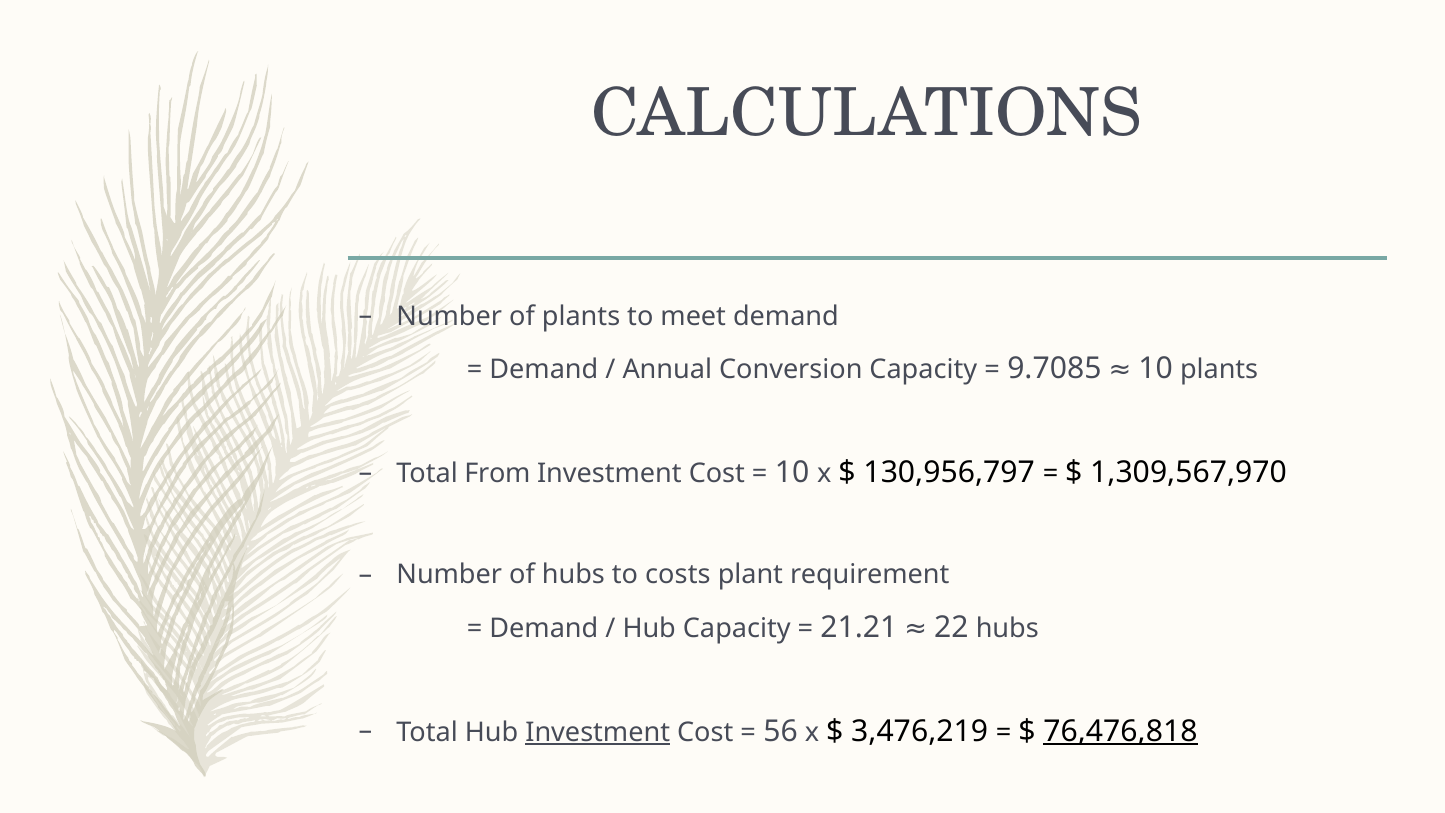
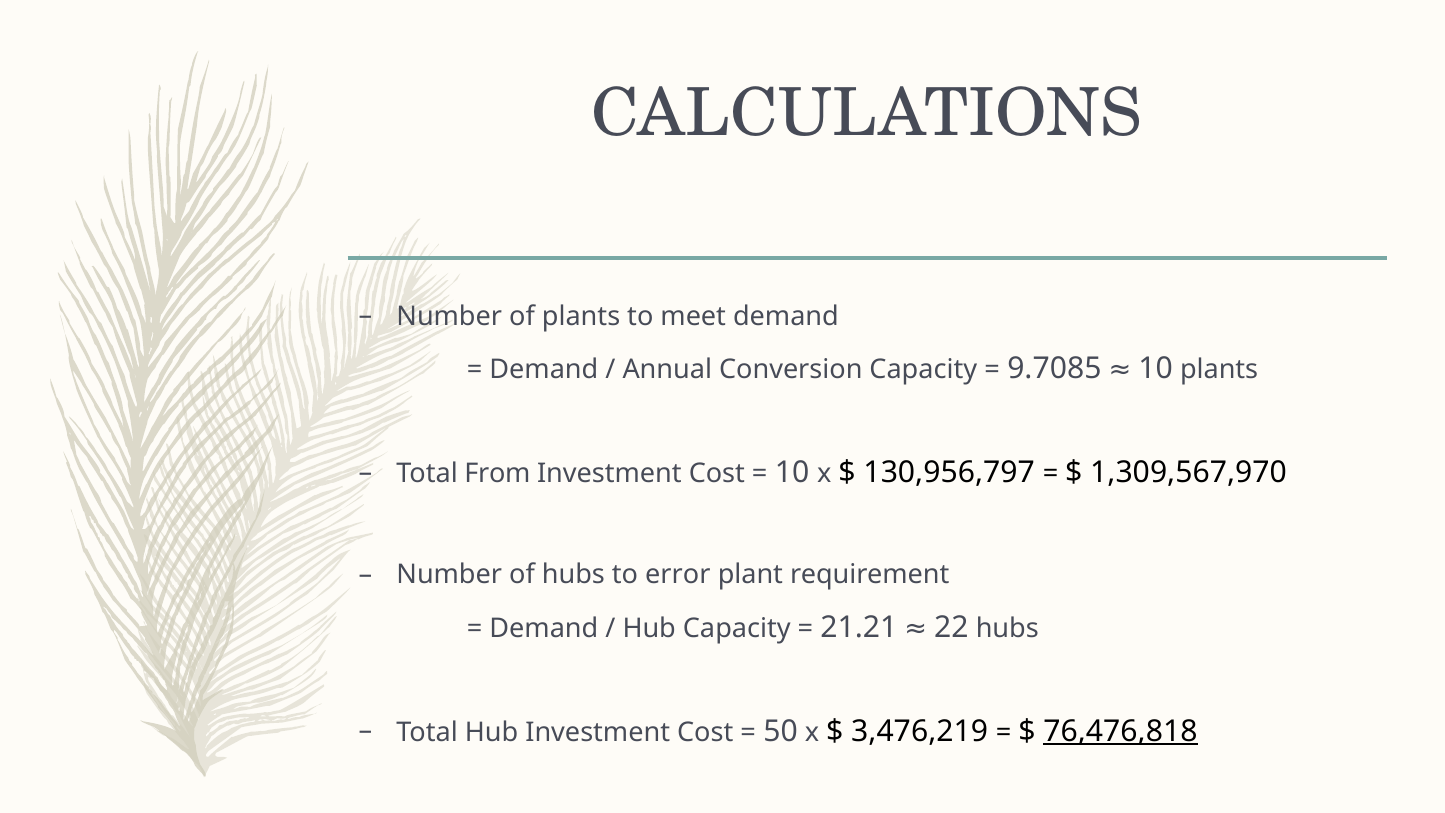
costs: costs -> error
Investment at (598, 732) underline: present -> none
56: 56 -> 50
